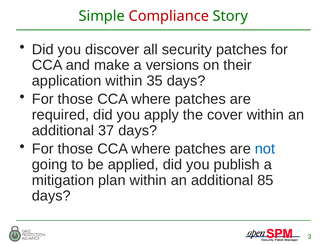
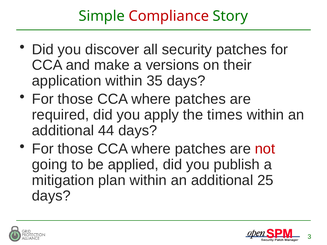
cover: cover -> times
37: 37 -> 44
not colour: blue -> red
85: 85 -> 25
